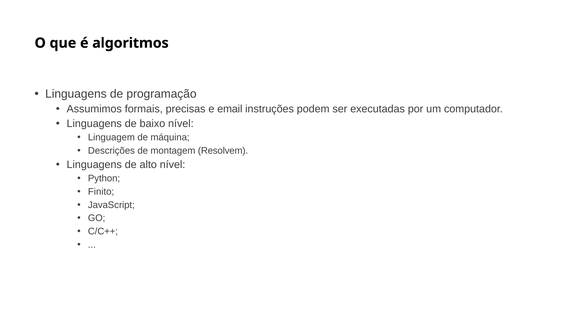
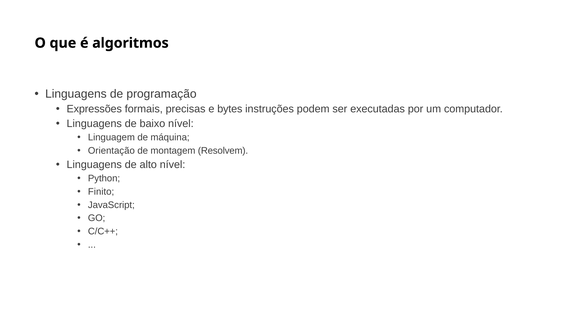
Assumimos: Assumimos -> Expressões
email: email -> bytes
Descrições: Descrições -> Orientação
